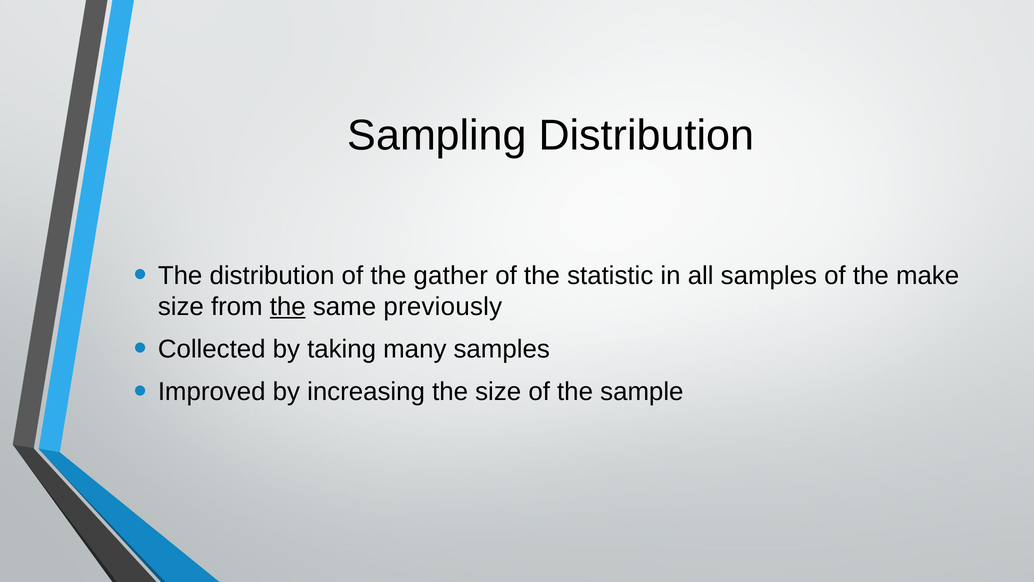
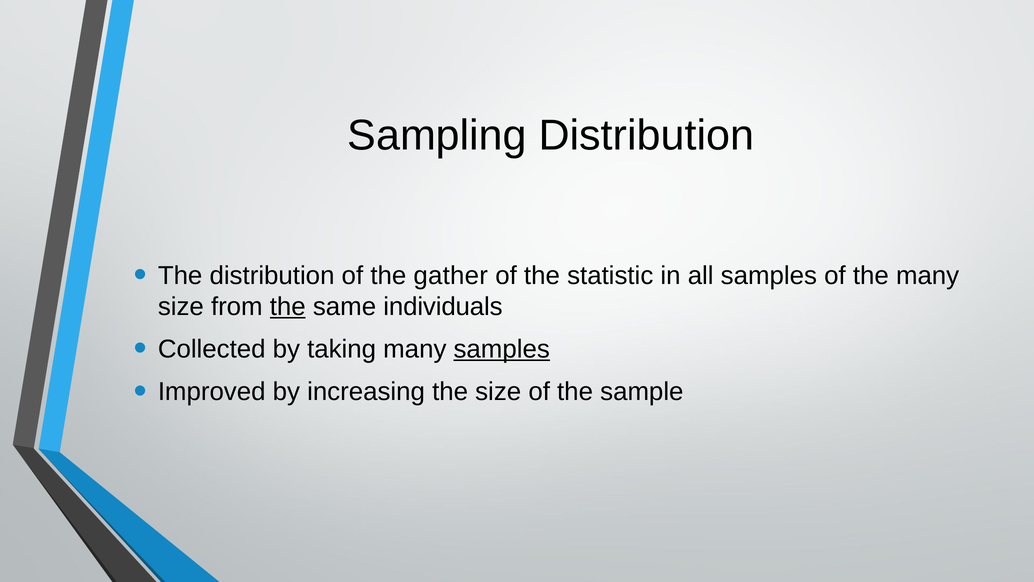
the make: make -> many
previously: previously -> individuals
samples at (502, 349) underline: none -> present
